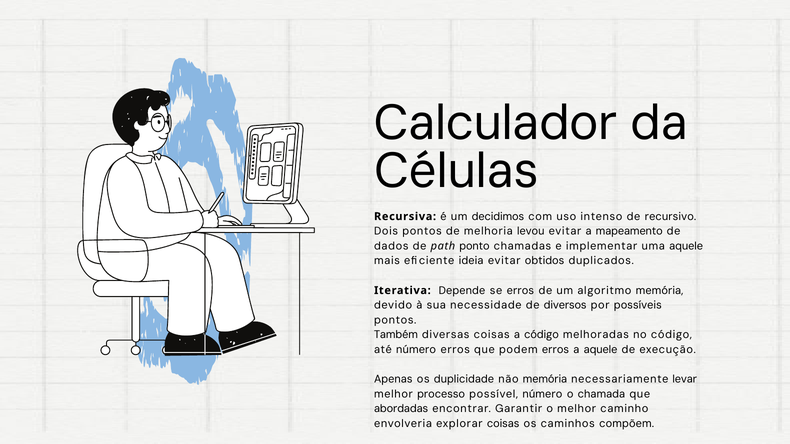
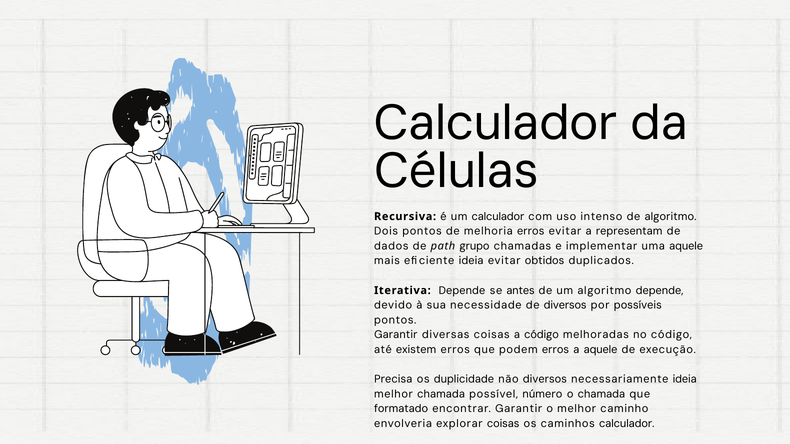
um decidimos: decidimos -> calculador
de recursivo: recursivo -> algoritmo
melhoria levou: levou -> erros
mapeamento: mapeamento -> representam
ponto: ponto -> grupo
se erros: erros -> antes
algoritmo memória: memória -> depende
Também at (396, 335): Também -> Garantir
até número: número -> existem
Apenas: Apenas -> Precisa
não memória: memória -> diversos
necessariamente levar: levar -> ideia
melhor processo: processo -> chamada
abordadas: abordadas -> formatado
caminhos compõem: compõem -> calculador
